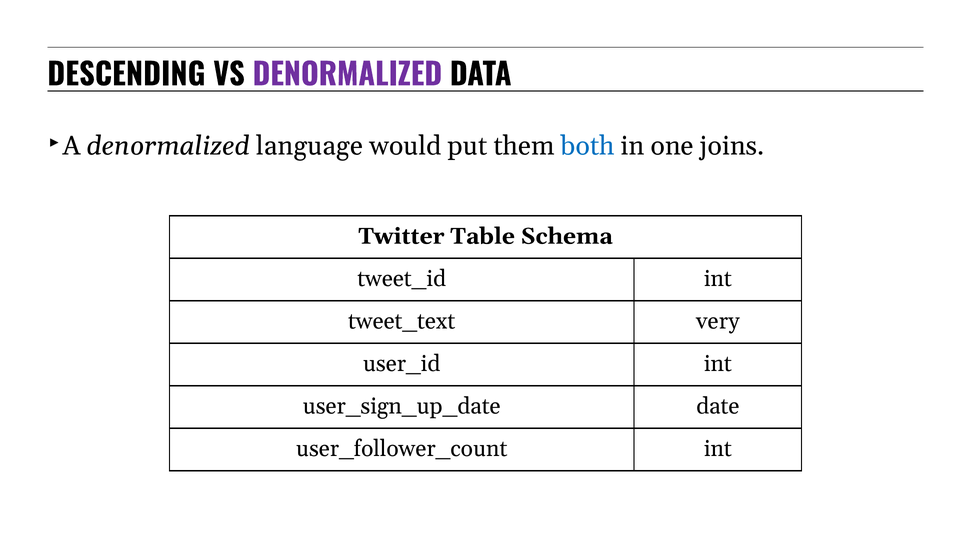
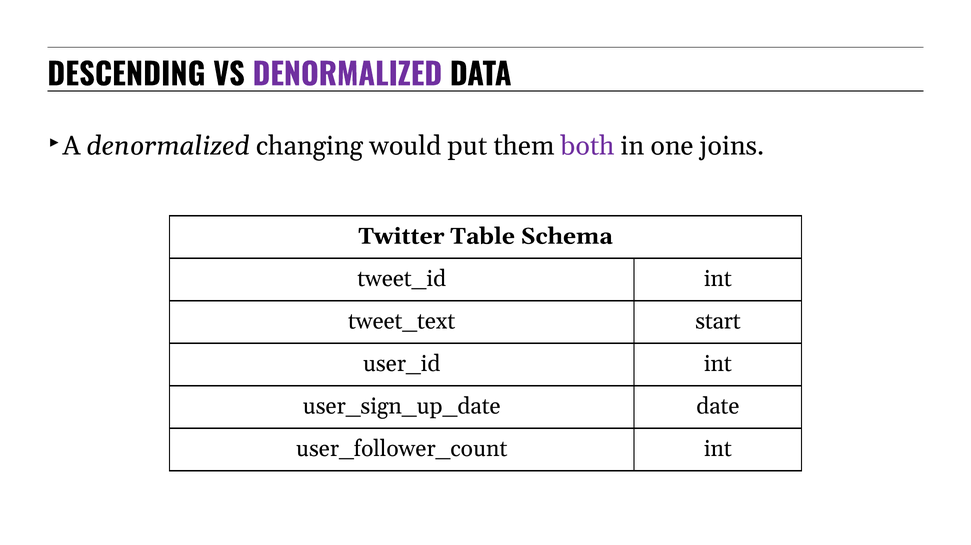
language: language -> changing
both colour: blue -> purple
very: very -> start
